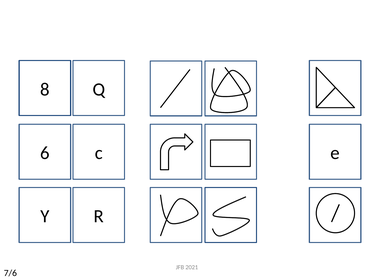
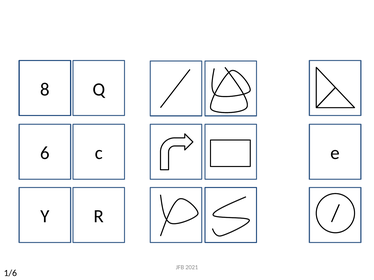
7/6: 7/6 -> 1/6
